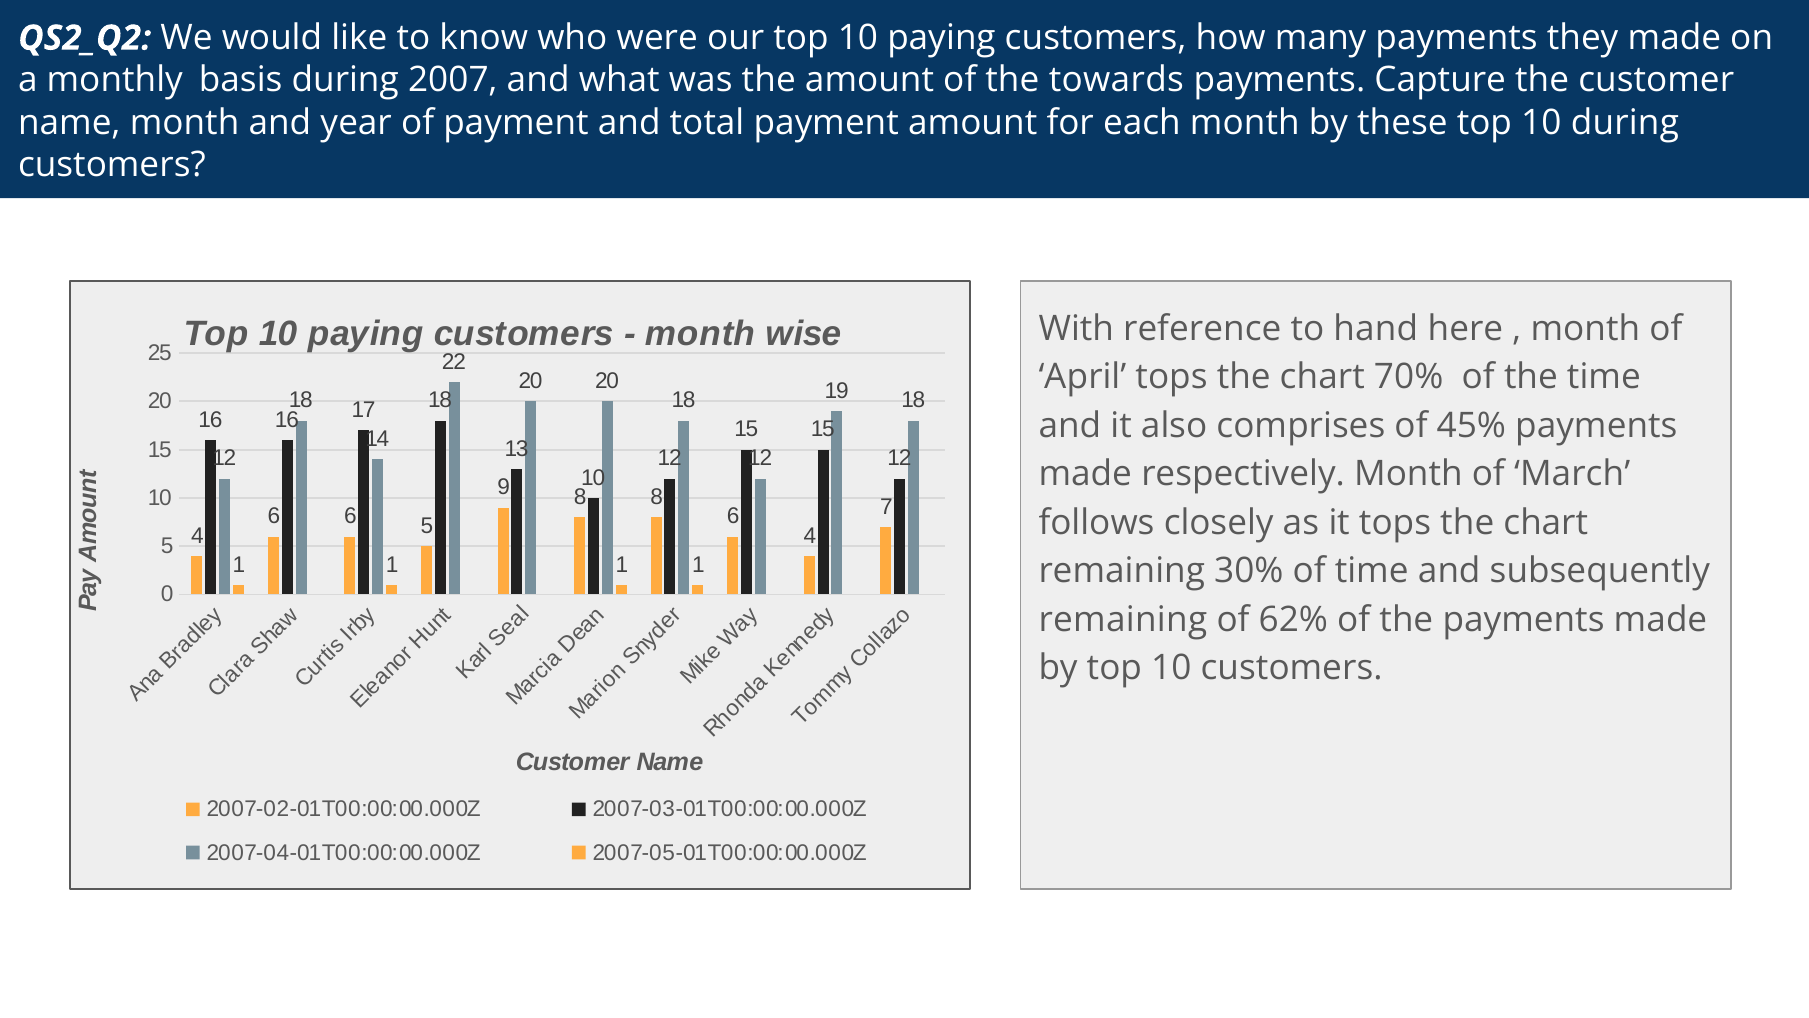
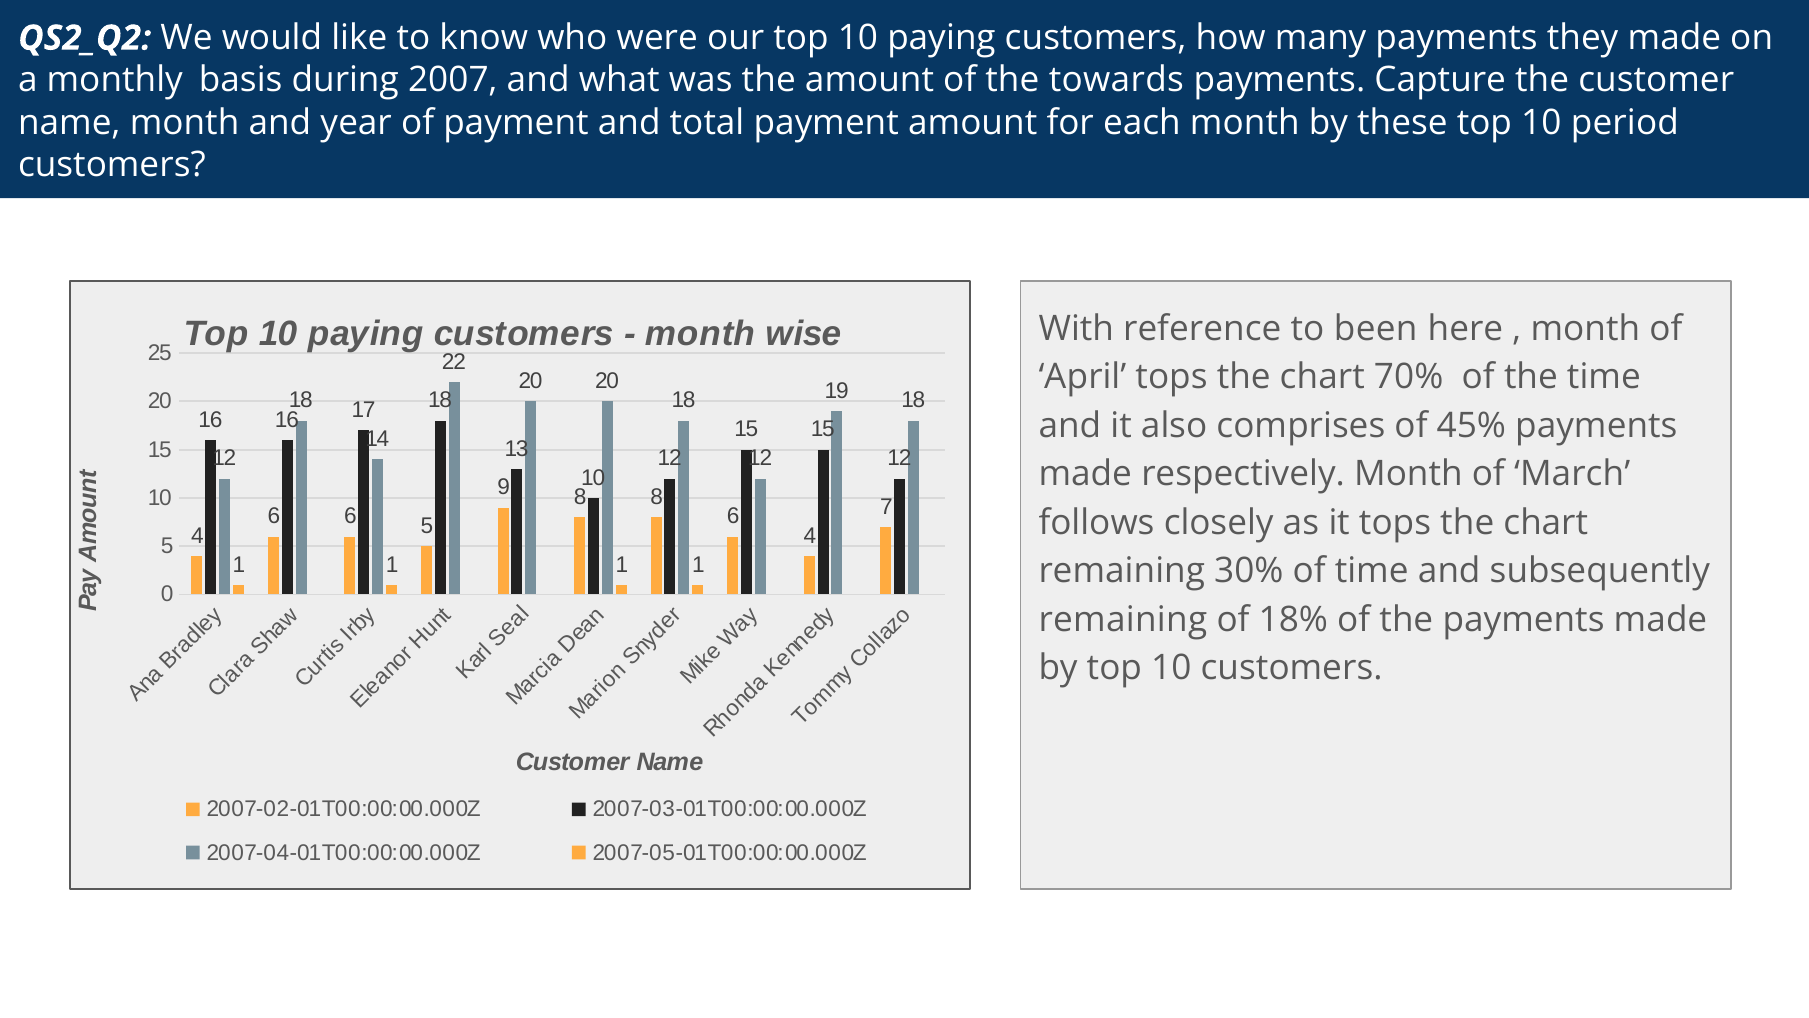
10 during: during -> period
hand: hand -> been
62%: 62% -> 18%
